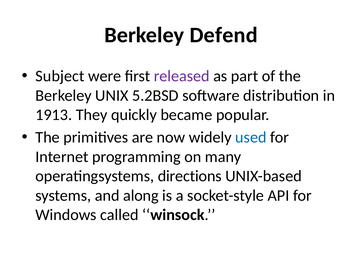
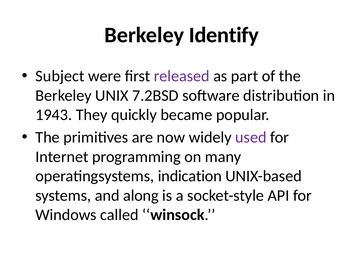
Defend: Defend -> Identify
5.2BSD: 5.2BSD -> 7.2BSD
1913: 1913 -> 1943
used colour: blue -> purple
directions: directions -> indication
